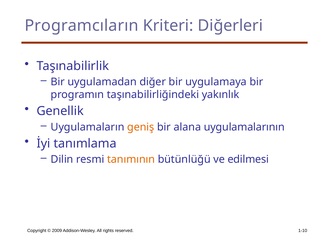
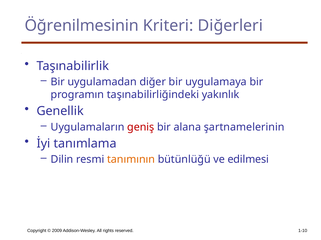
Programcıların: Programcıların -> Öğrenilmesinin
geniş colour: orange -> red
uygulamalarının: uygulamalarının -> şartnamelerinin
